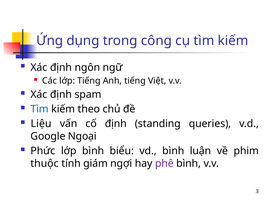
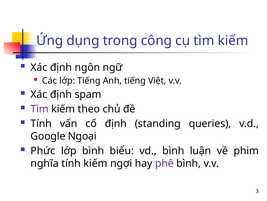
Tìm at (40, 109) colour: blue -> purple
Liệu at (41, 123): Liệu -> Tính
thuộc: thuộc -> nghĩa
tính giám: giám -> kiếm
